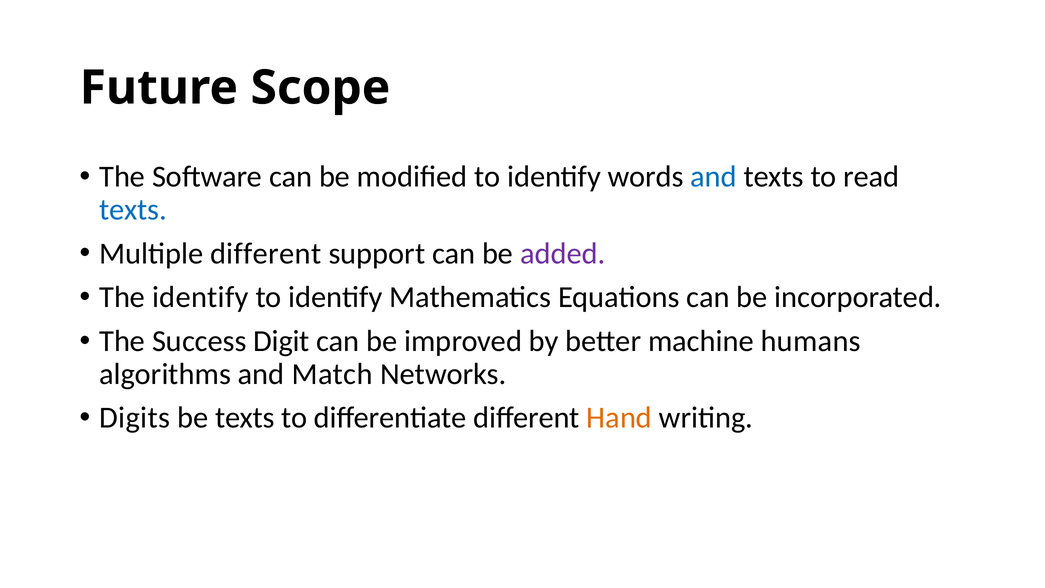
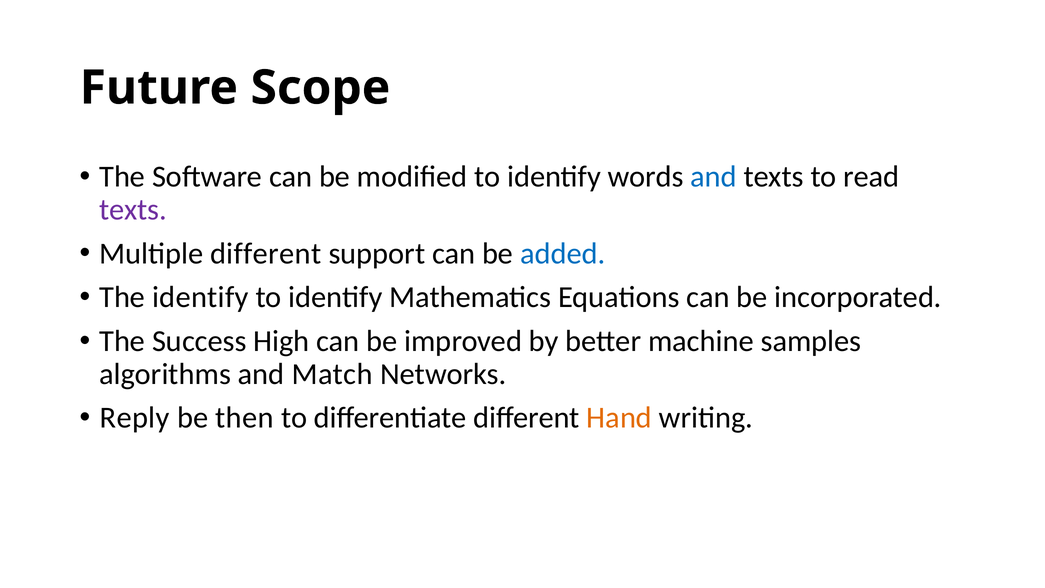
texts at (133, 210) colour: blue -> purple
added colour: purple -> blue
Digit: Digit -> High
humans: humans -> samples
Digits: Digits -> Reply
be texts: texts -> then
